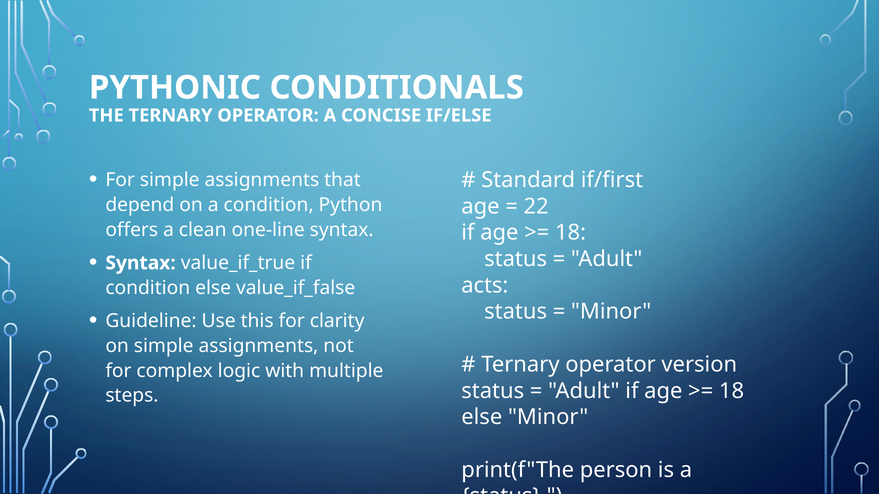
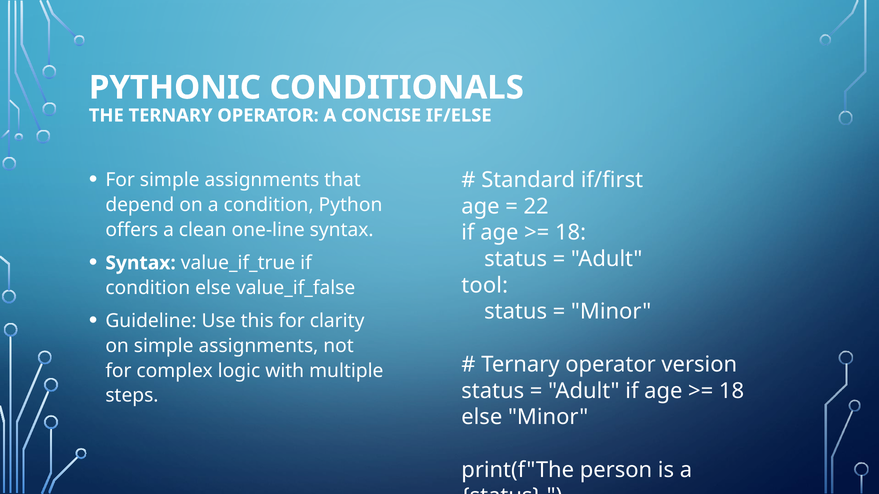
acts: acts -> tool
